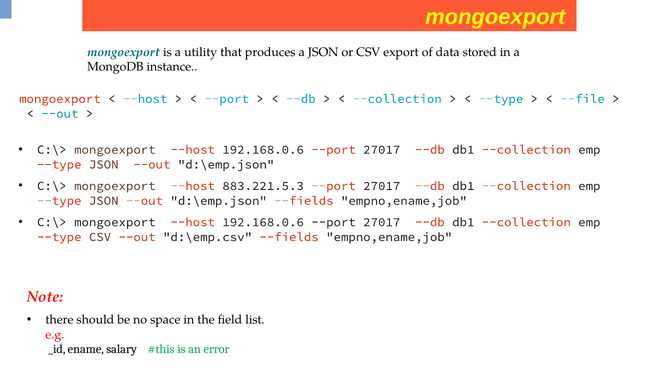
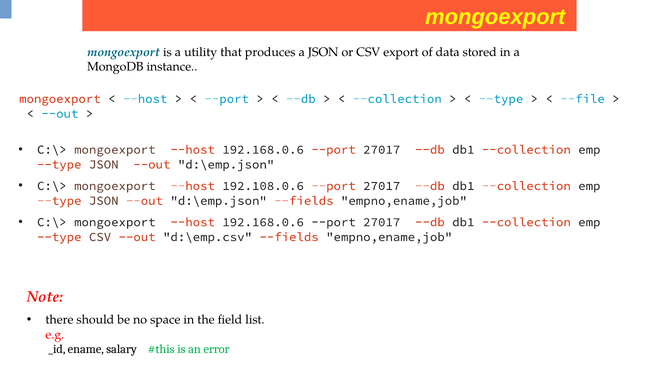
883.221.5.3: 883.221.5.3 -> 192.108.0.6
